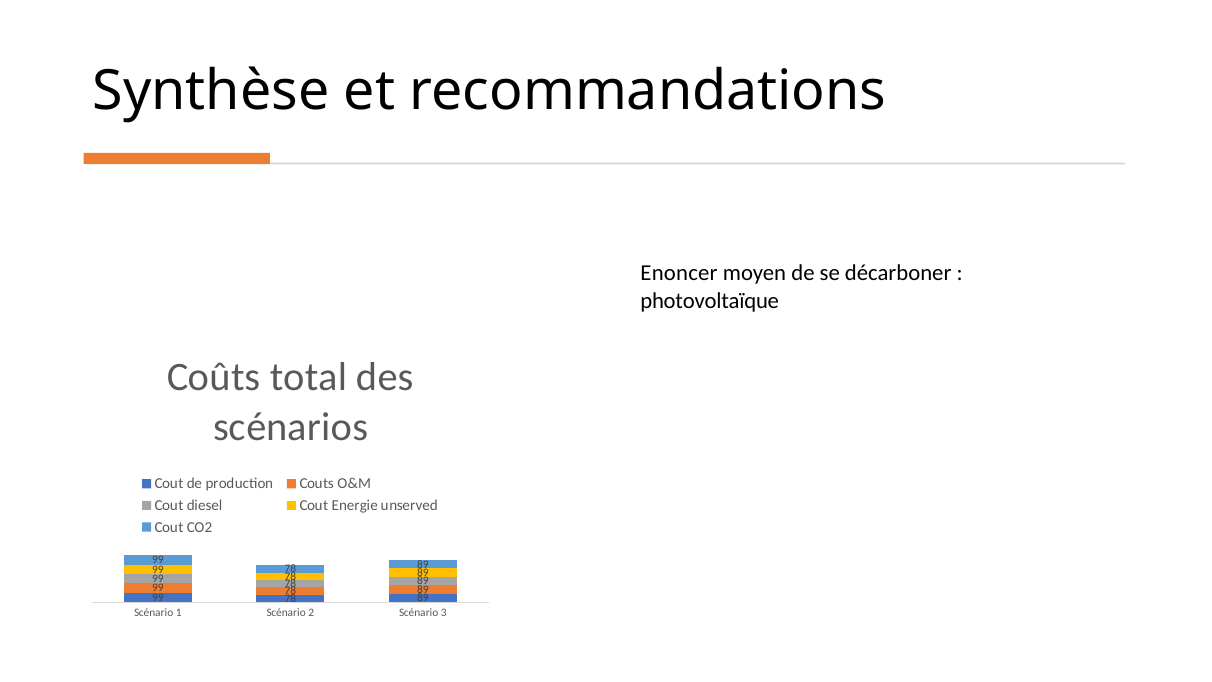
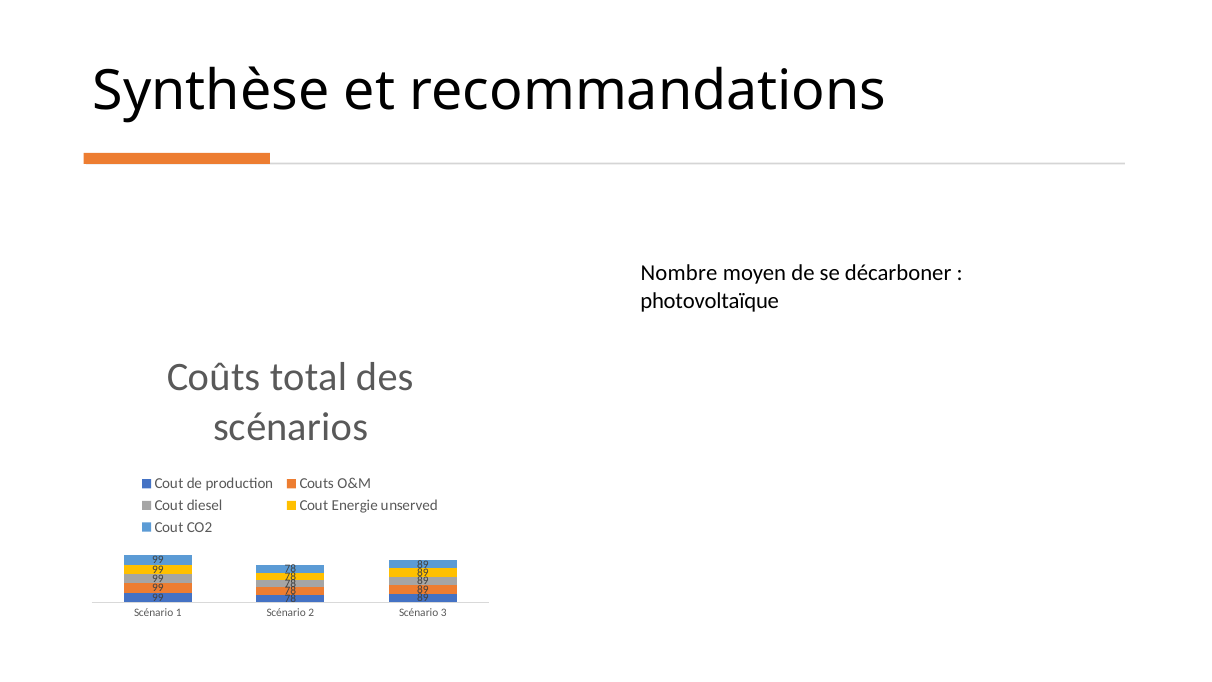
Enoncer: Enoncer -> Nombre
